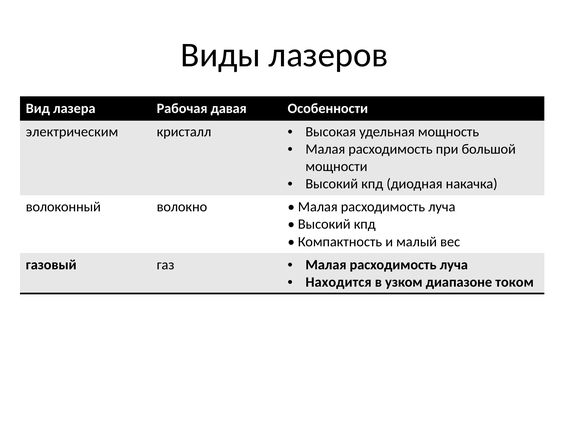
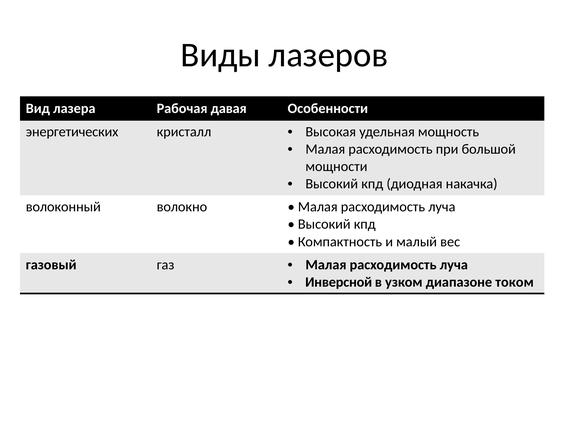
электрическим: электрическим -> энергетических
Находится: Находится -> Инверсной
